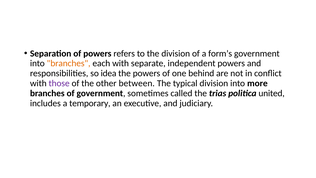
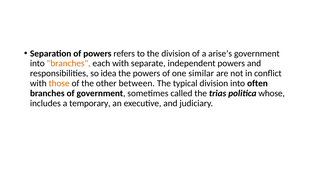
form’s: form’s -> arise’s
behind: behind -> similar
those colour: purple -> orange
more: more -> often
united: united -> whose
